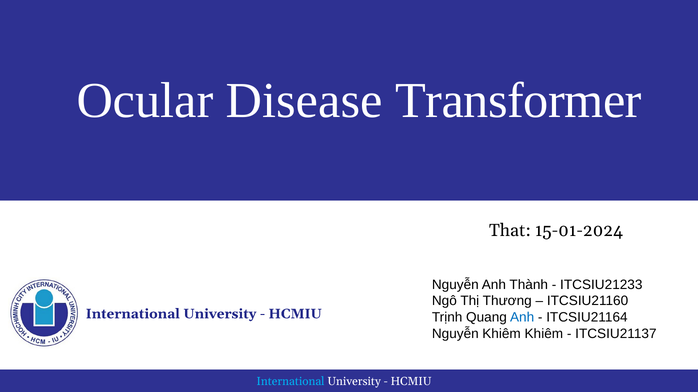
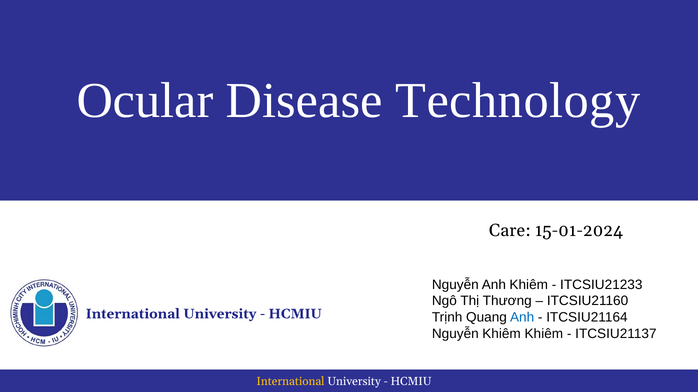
Transformer: Transformer -> Technology
That: That -> Care
Anh Thành: Thành -> Khiêm
International at (291, 382) colour: light blue -> yellow
